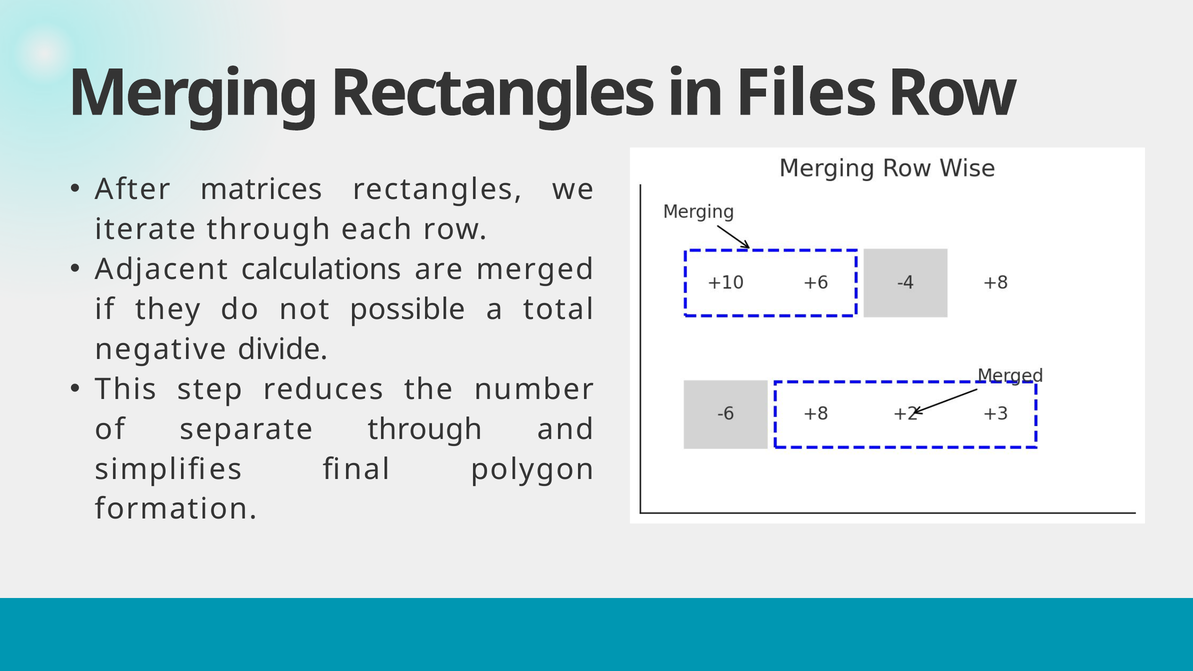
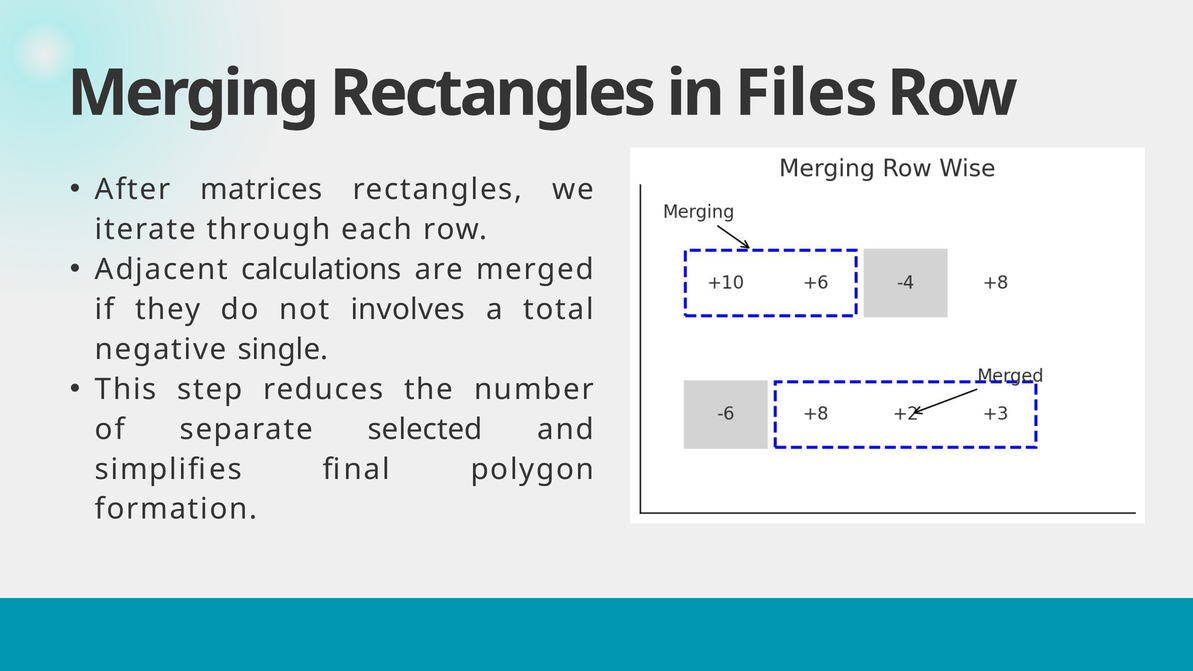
possible: possible -> involves
divide: divide -> single
separate through: through -> selected
